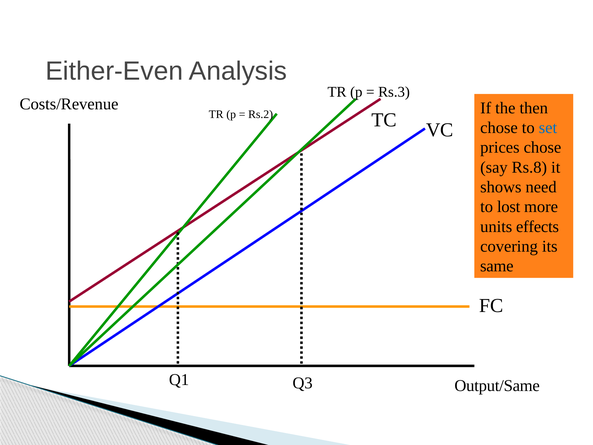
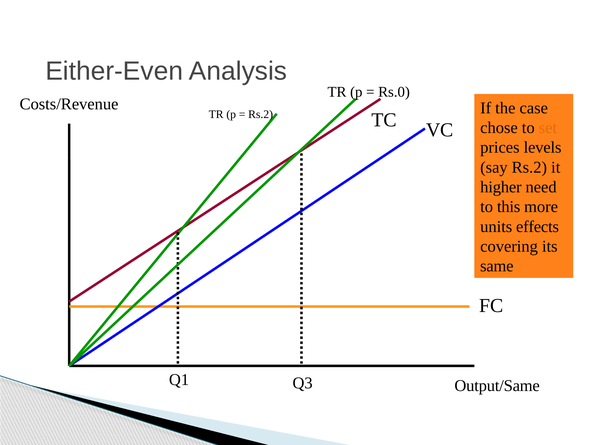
Rs.3: Rs.3 -> Rs.0
then: then -> case
set colour: blue -> orange
prices chose: chose -> levels
say Rs.8: Rs.8 -> Rs.2
shows: shows -> higher
lost: lost -> this
